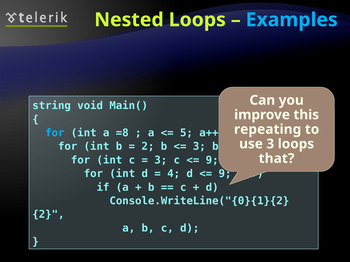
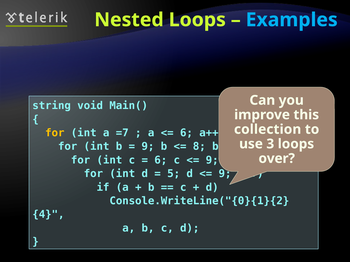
repeating: repeating -> collection
for at (55, 133) colour: light blue -> yellow
=8: =8 -> =7
5 at (186, 133): 5 -> 6
2 at (148, 147): 2 -> 9
3 at (199, 147): 3 -> 8
3 at (161, 160): 3 -> 6
that at (277, 159): that -> over
4: 4 -> 5
2 at (48, 215): 2 -> 4
